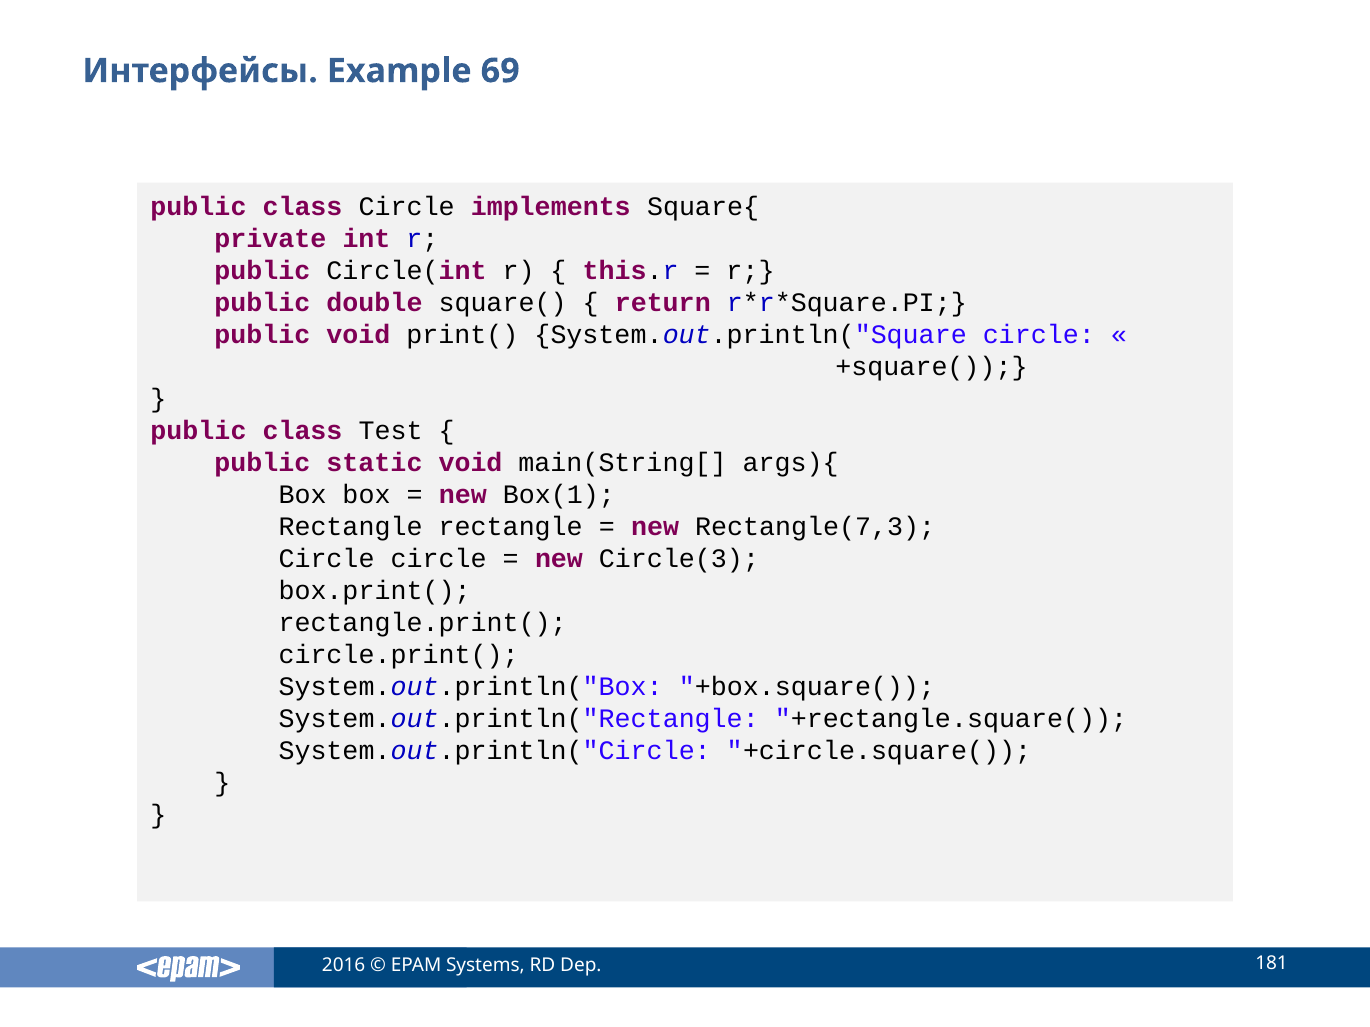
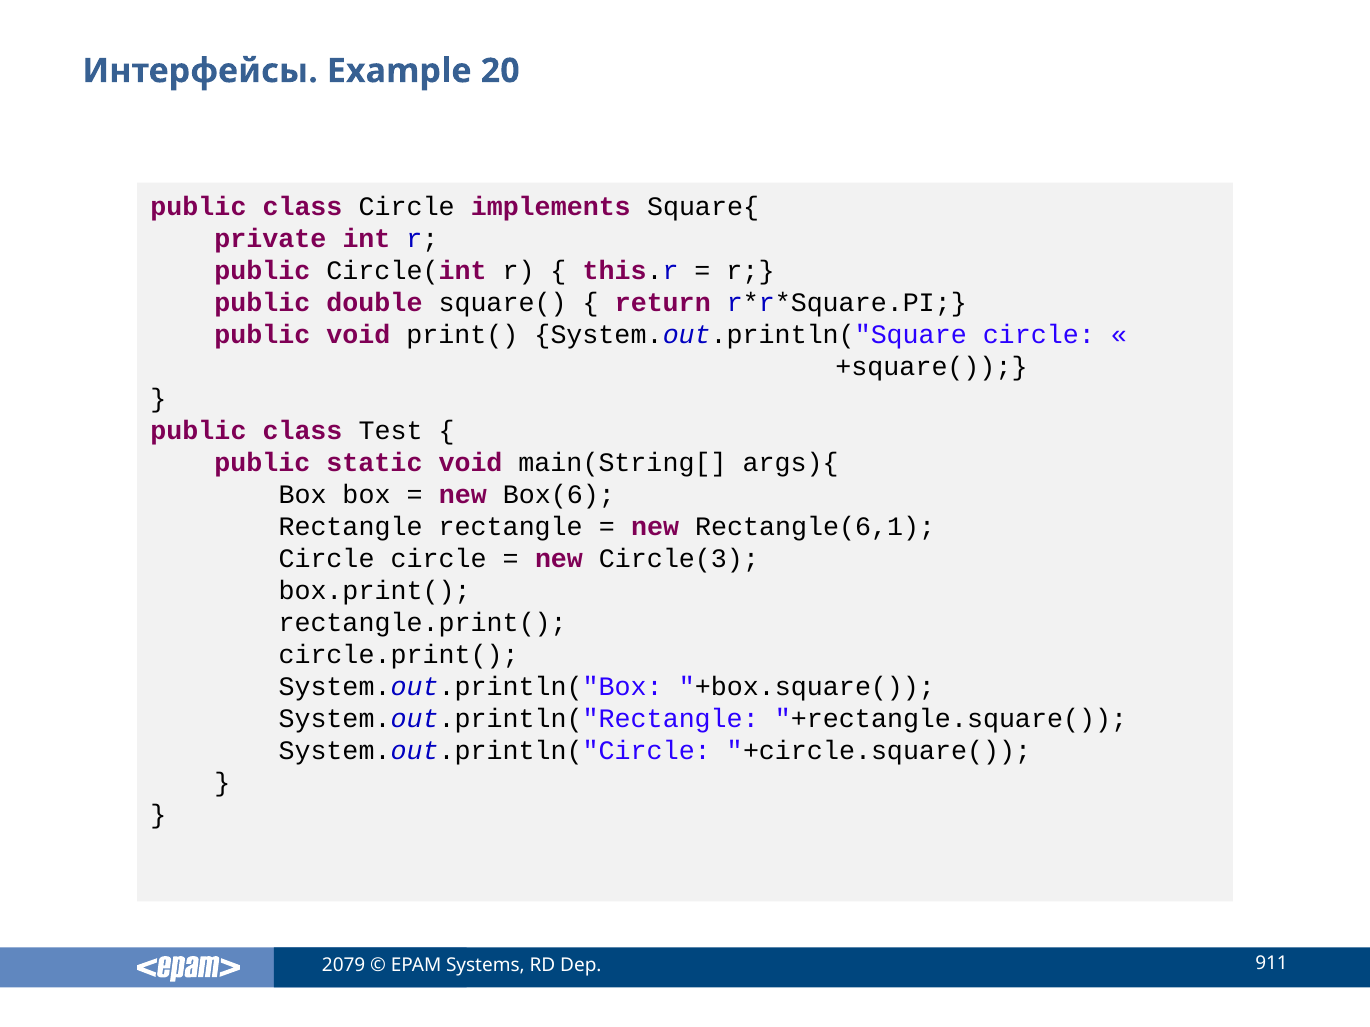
69: 69 -> 20
Box(1: Box(1 -> Box(6
Rectangle(7,3: Rectangle(7,3 -> Rectangle(6,1
2016: 2016 -> 2079
181: 181 -> 911
